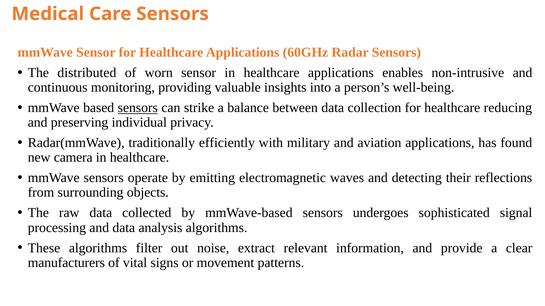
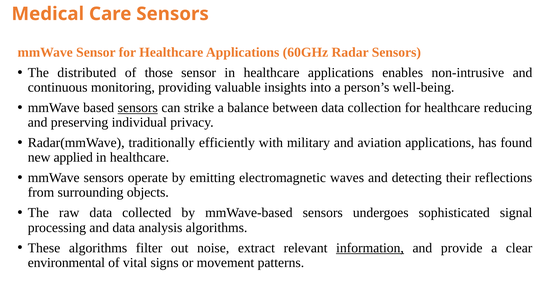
worn: worn -> those
camera: camera -> applied
information underline: none -> present
manufacturers: manufacturers -> environmental
